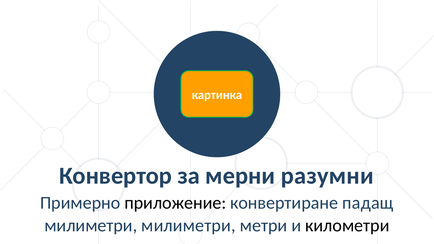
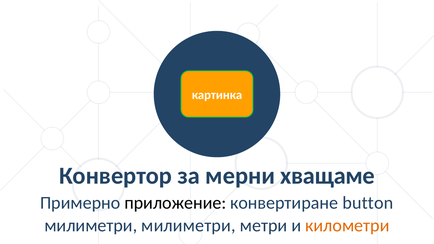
разумни: разумни -> хващаме
падащ: падащ -> button
километри colour: black -> orange
